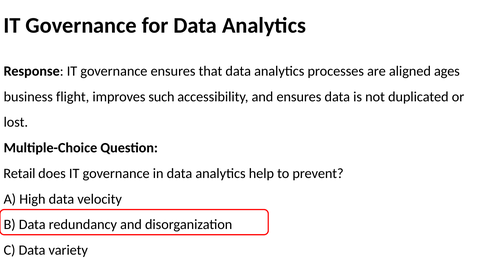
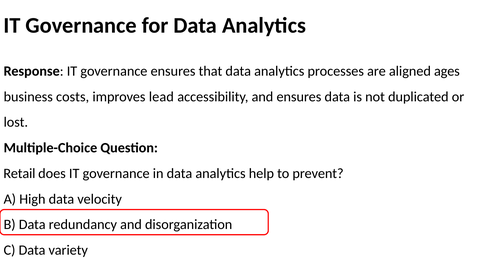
flight: flight -> costs
such: such -> lead
